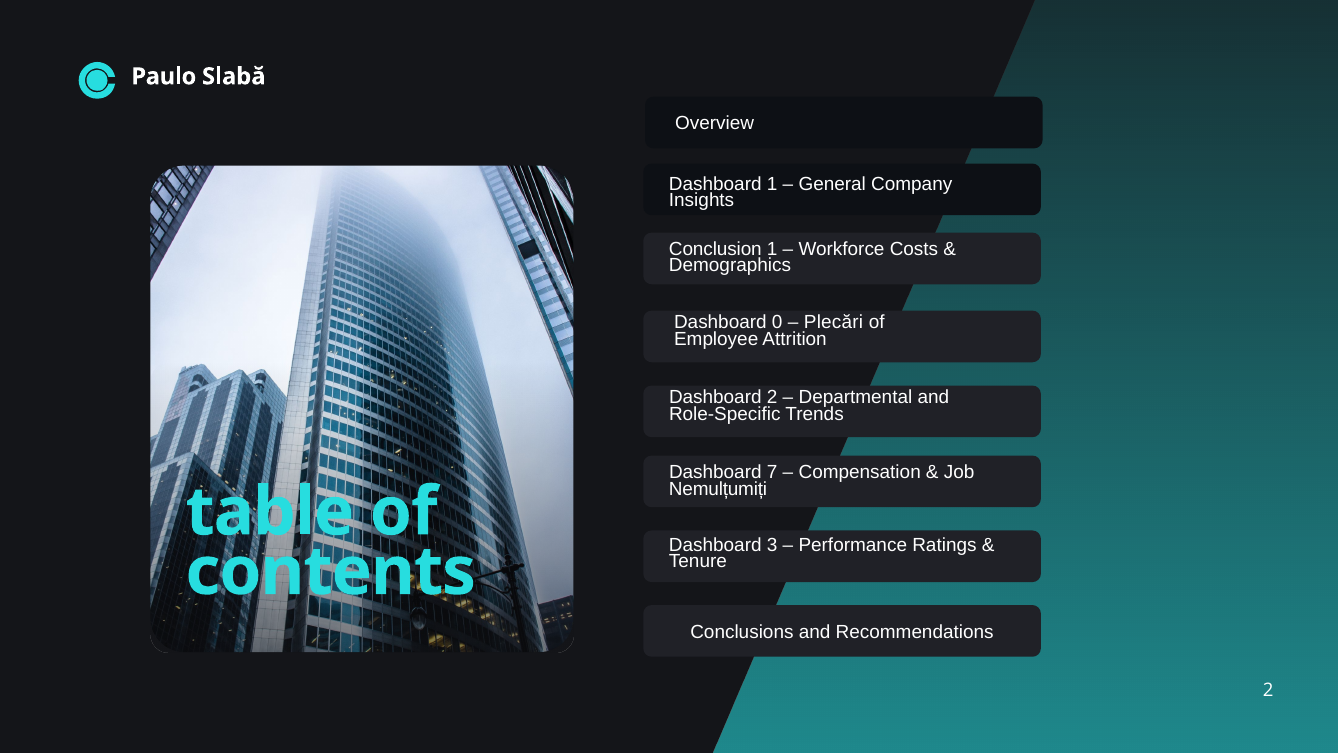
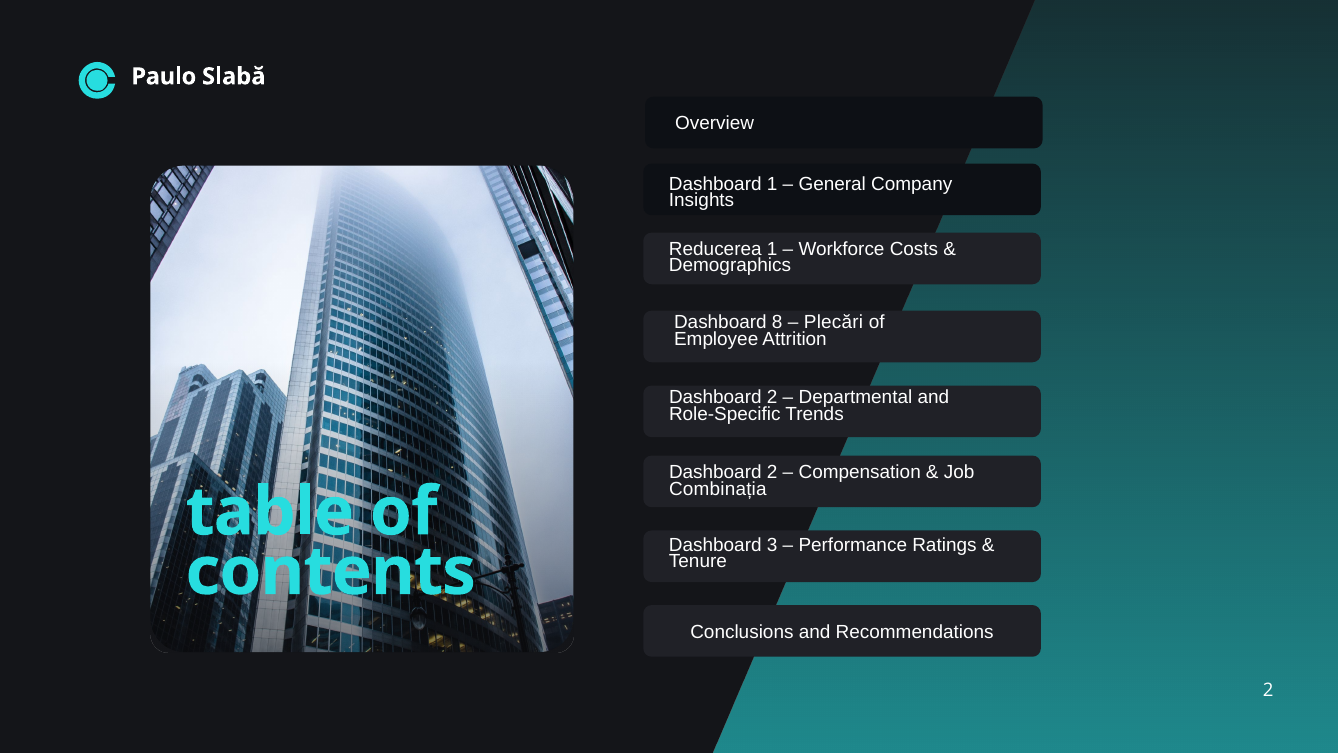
Conclusion at (715, 249): Conclusion -> Reducerea
0: 0 -> 8
7 at (772, 472): 7 -> 2
Nemulțumiți: Nemulțumiți -> Combinația
